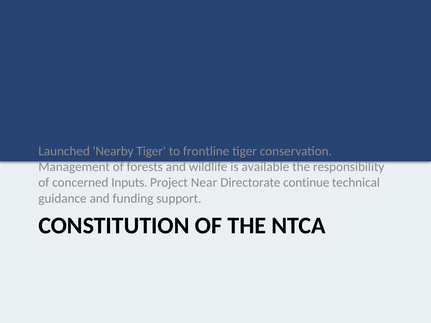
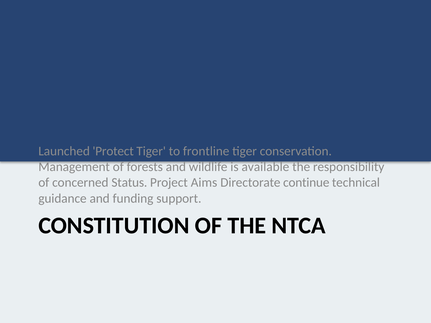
Nearby: Nearby -> Protect
Inputs: Inputs -> Status
Near: Near -> Aims
